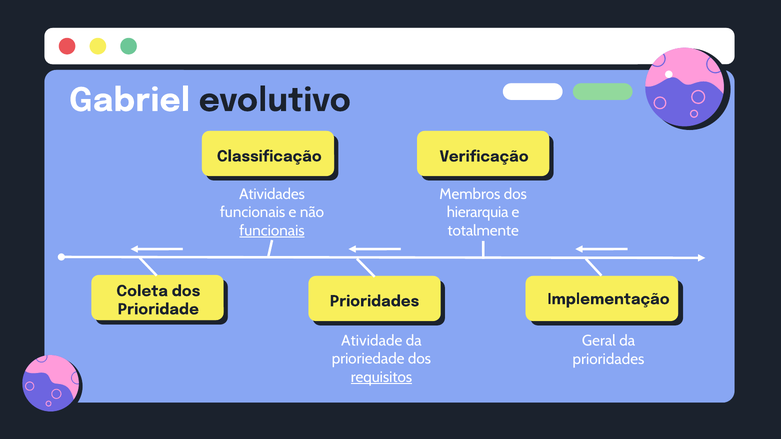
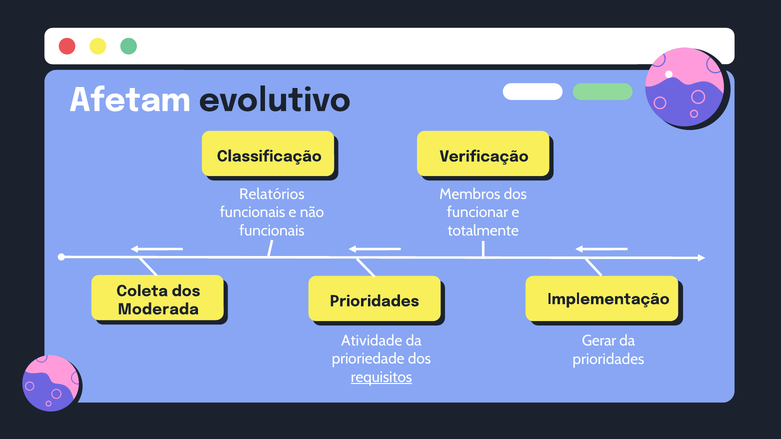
Gabriel: Gabriel -> Afetam
Atividades: Atividades -> Relatórios
hierarquia: hierarquia -> funcionar
funcionais at (272, 231) underline: present -> none
Prioridade: Prioridade -> Moderada
Geral: Geral -> Gerar
